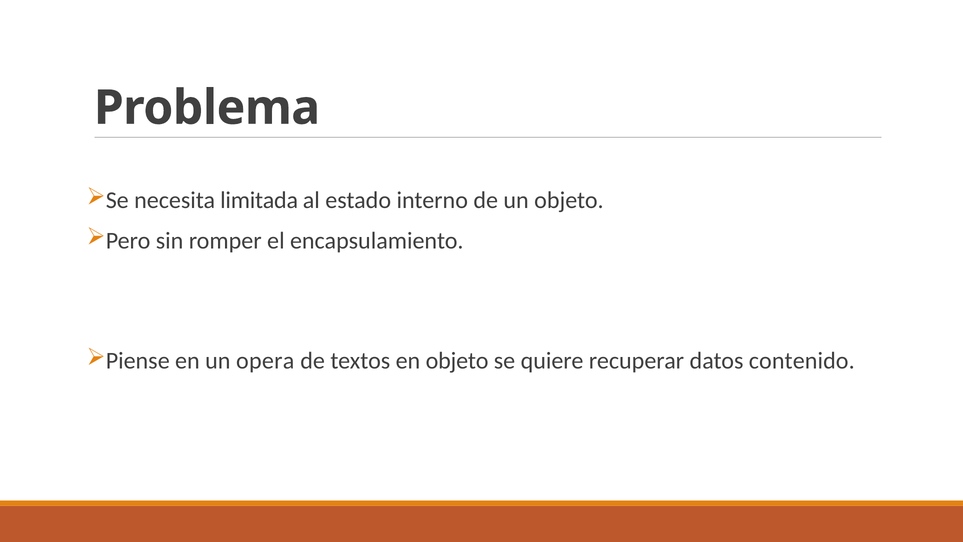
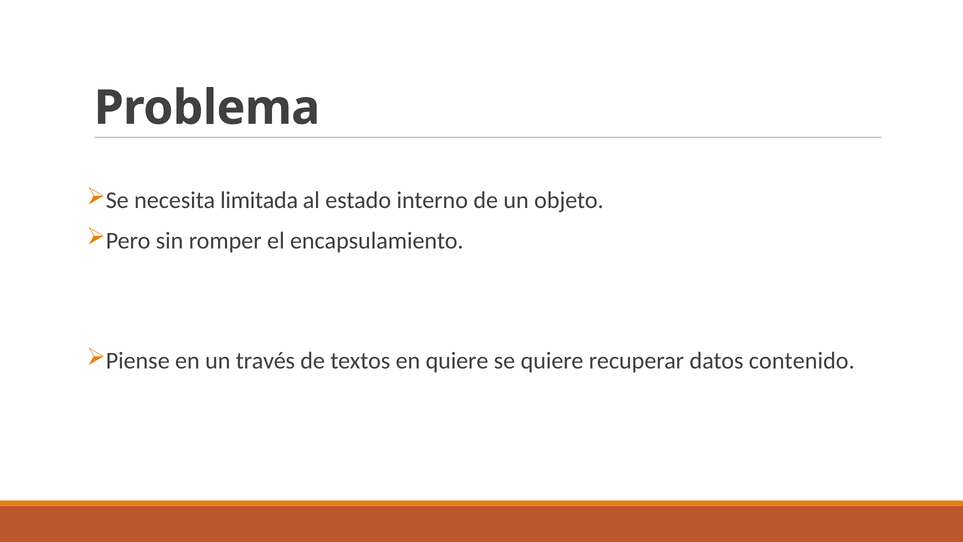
opera: opera -> través
en objeto: objeto -> quiere
